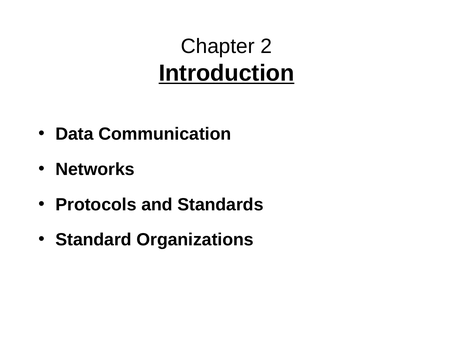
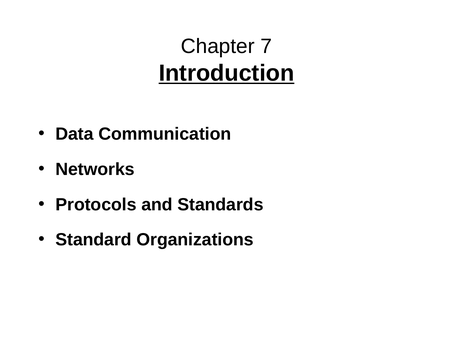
2: 2 -> 7
